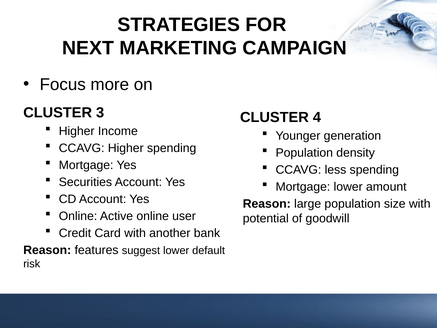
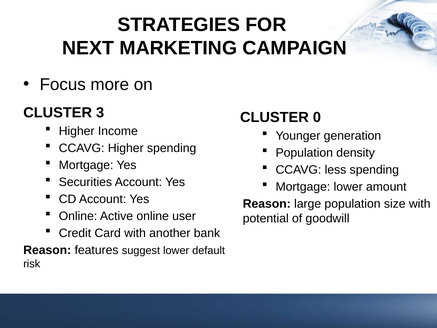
4: 4 -> 0
